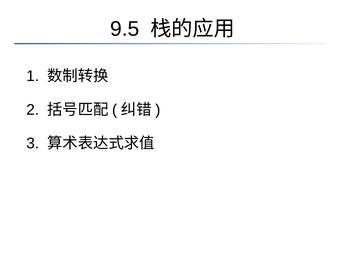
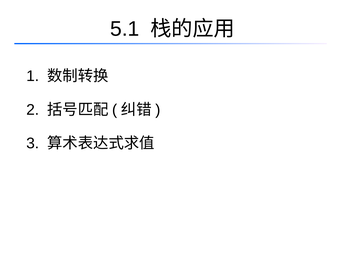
9.5: 9.5 -> 5.1
